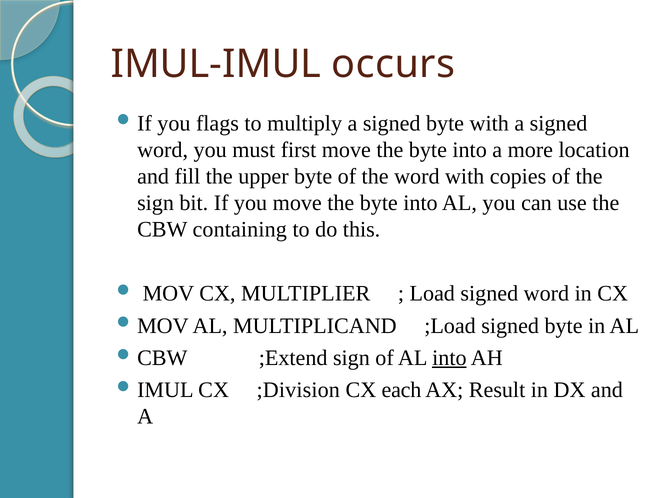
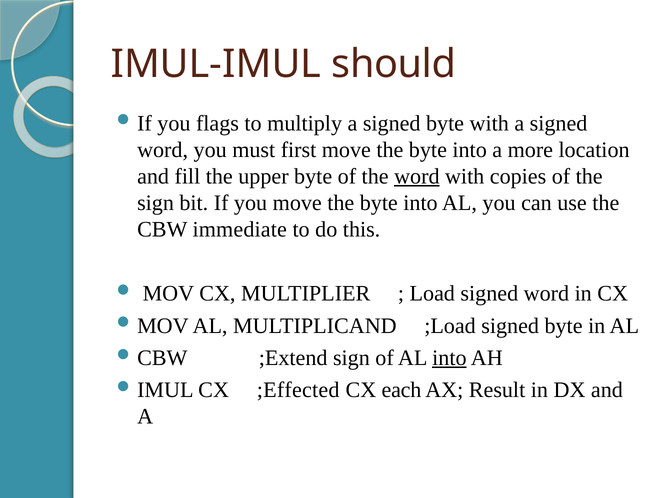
occurs: occurs -> should
word at (417, 176) underline: none -> present
containing: containing -> immediate
;Division: ;Division -> ;Effected
